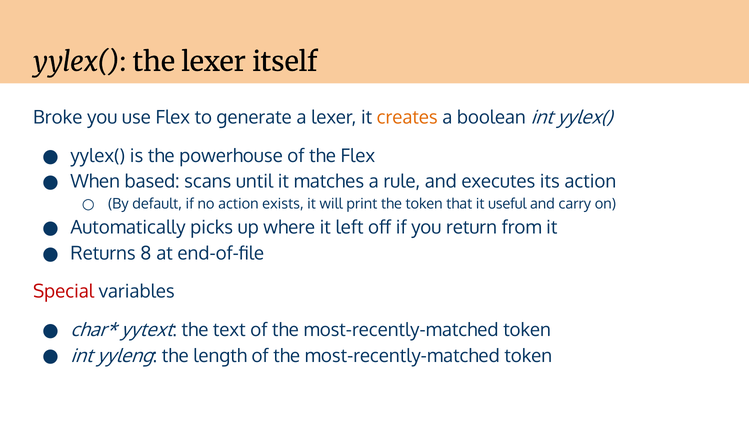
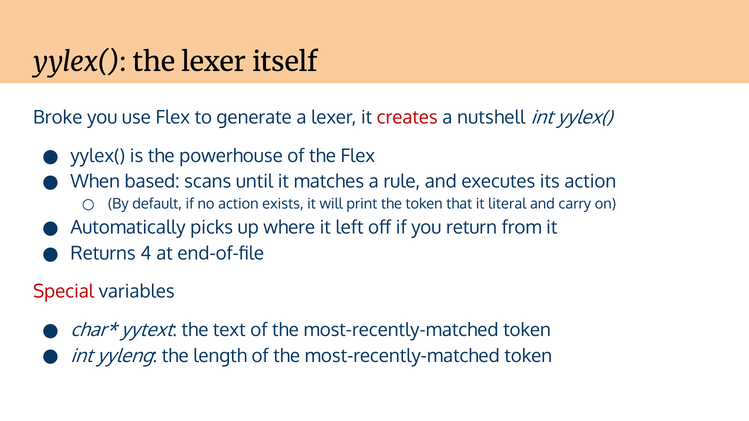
creates colour: orange -> red
boolean: boolean -> nutshell
useful: useful -> literal
8: 8 -> 4
